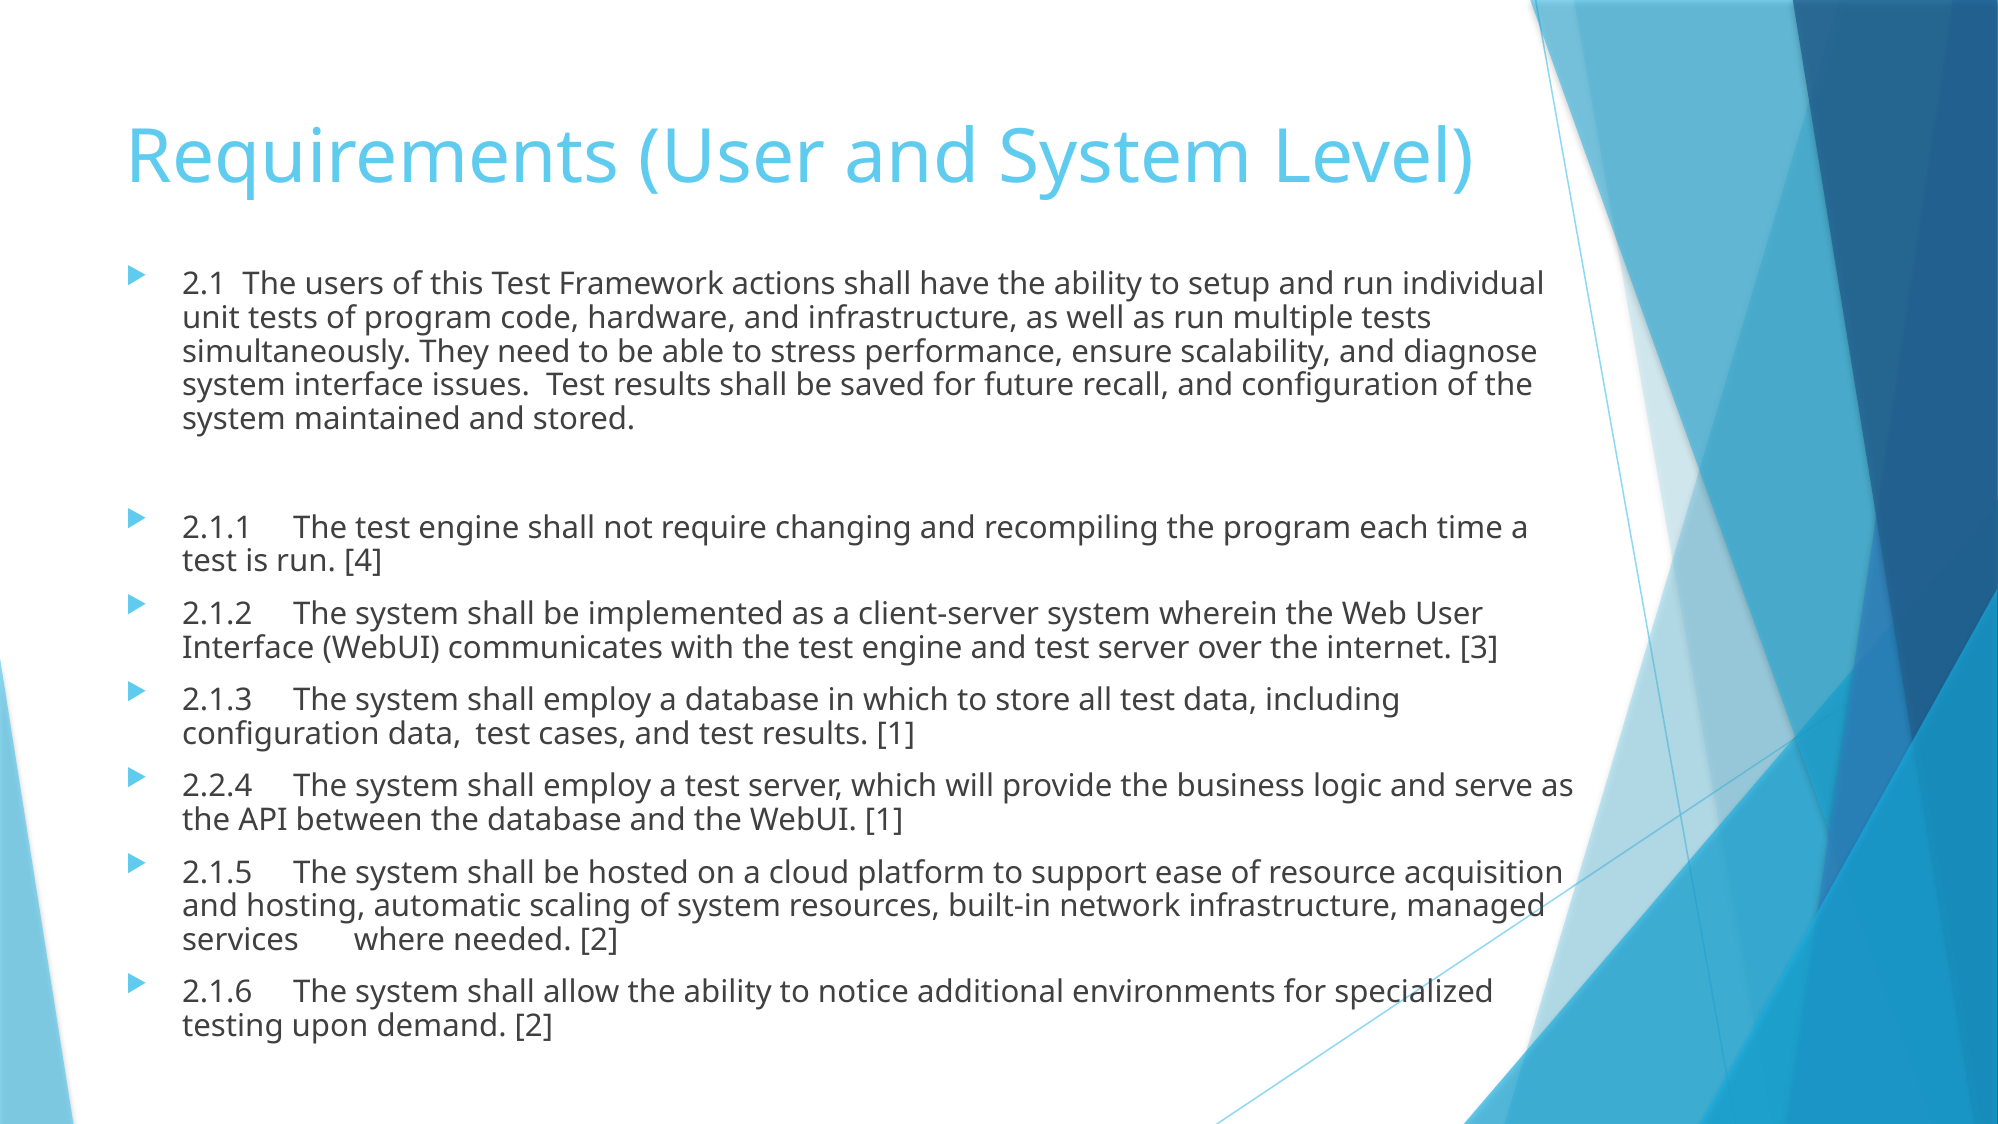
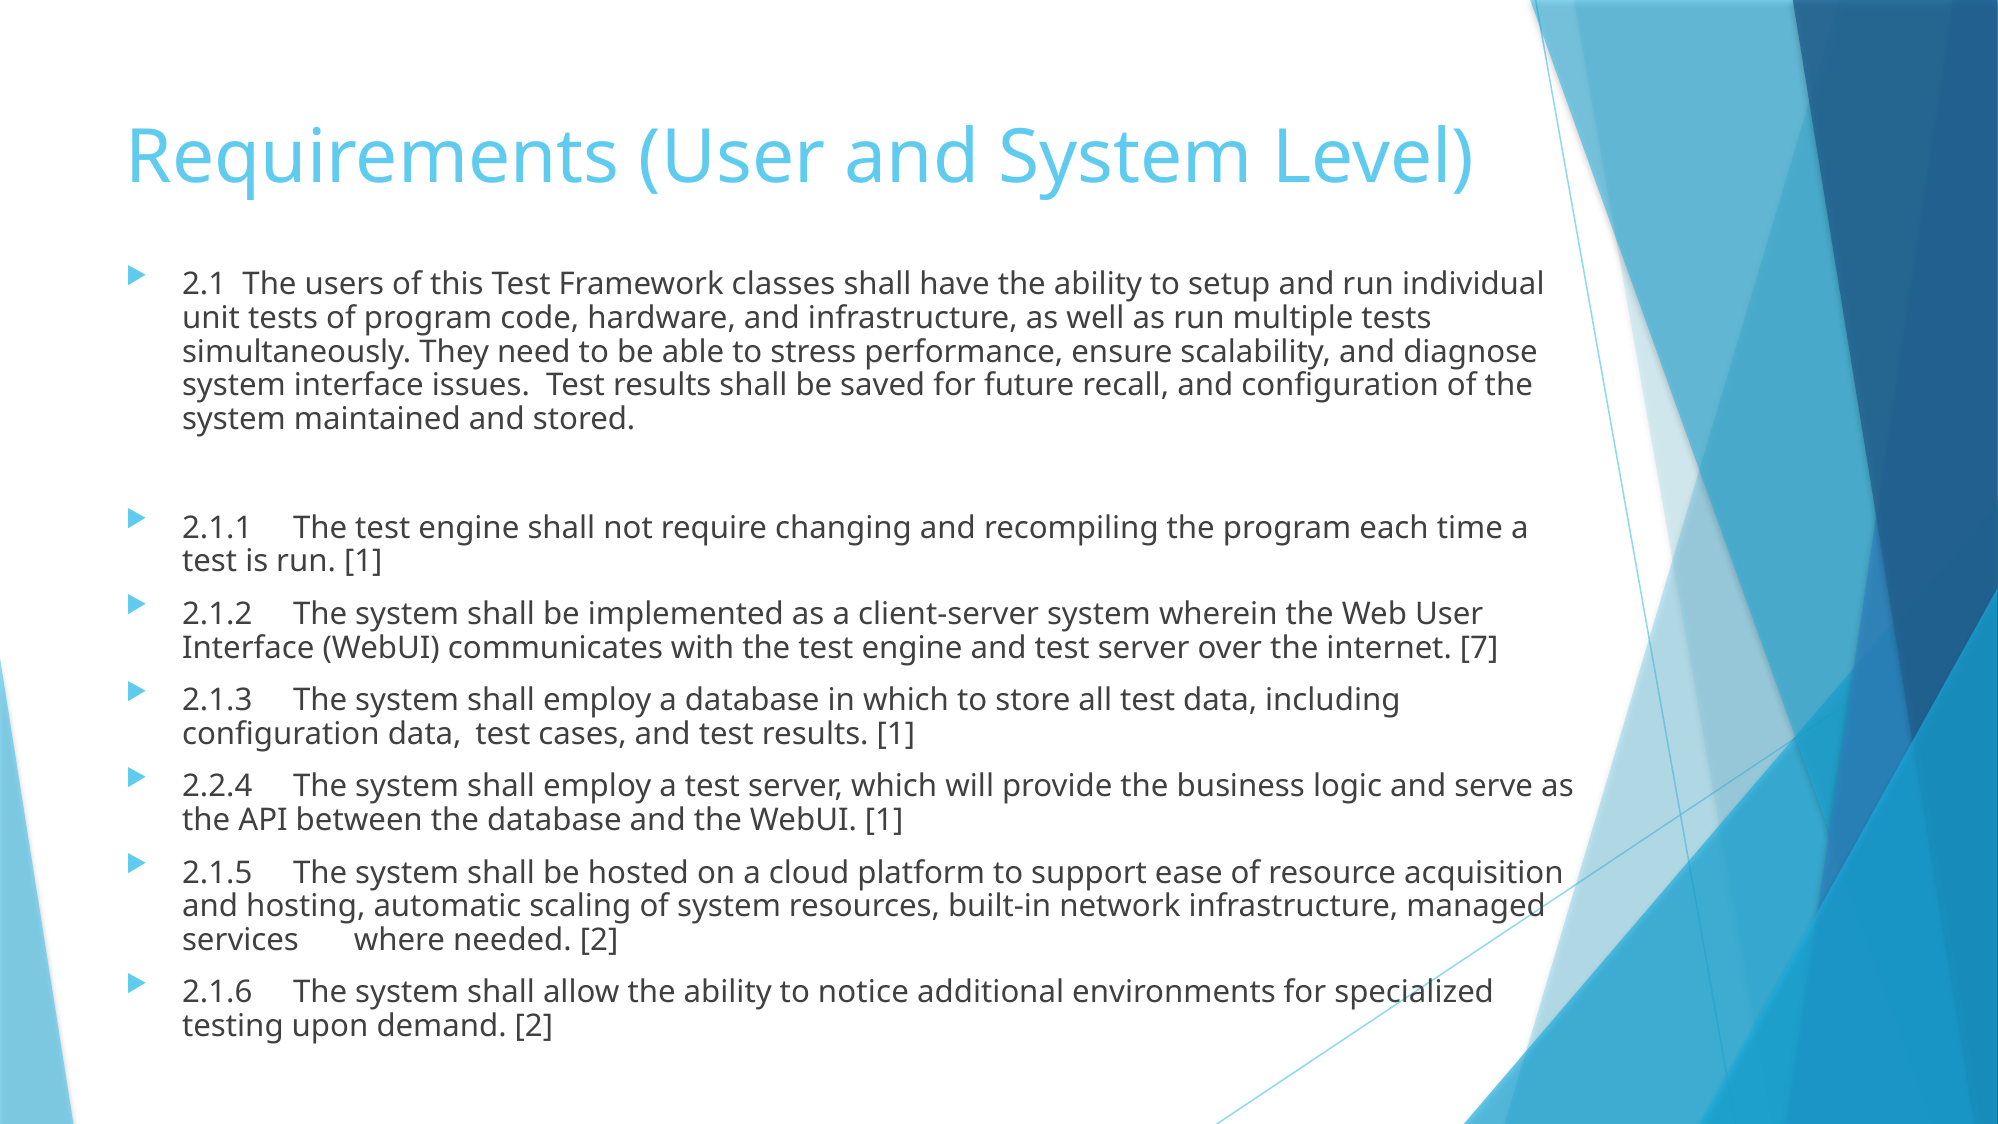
actions: actions -> classes
run 4: 4 -> 1
3: 3 -> 7
